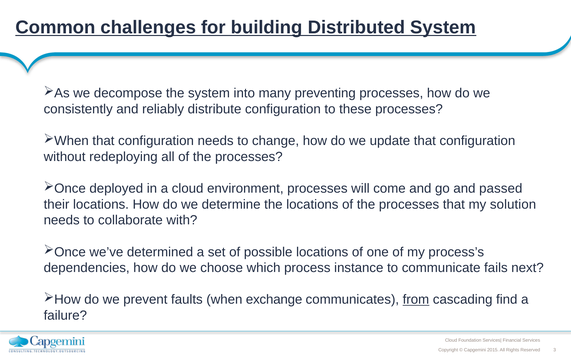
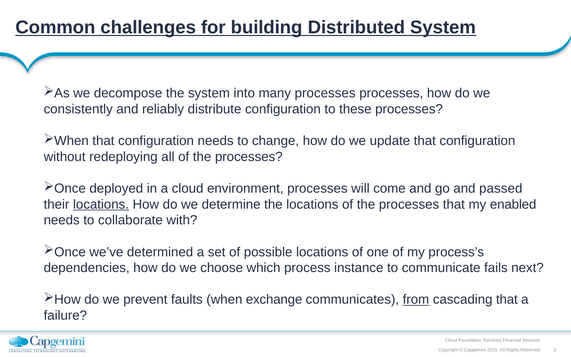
many preventing: preventing -> processes
locations at (101, 204) underline: none -> present
solution: solution -> enabled
cascading find: find -> that
